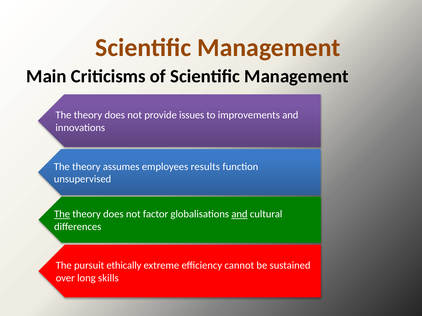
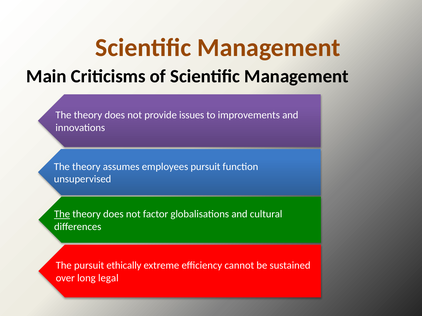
employees results: results -> pursuit
and at (239, 214) underline: present -> none
skills: skills -> legal
